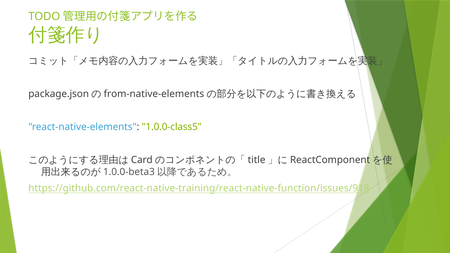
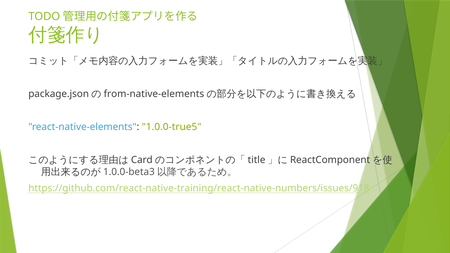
1.0.0-class5: 1.0.0-class5 -> 1.0.0-true5
https://github.com/react-native-training/react-native-function/issues/918: https://github.com/react-native-training/react-native-function/issues/918 -> https://github.com/react-native-training/react-native-numbers/issues/918
